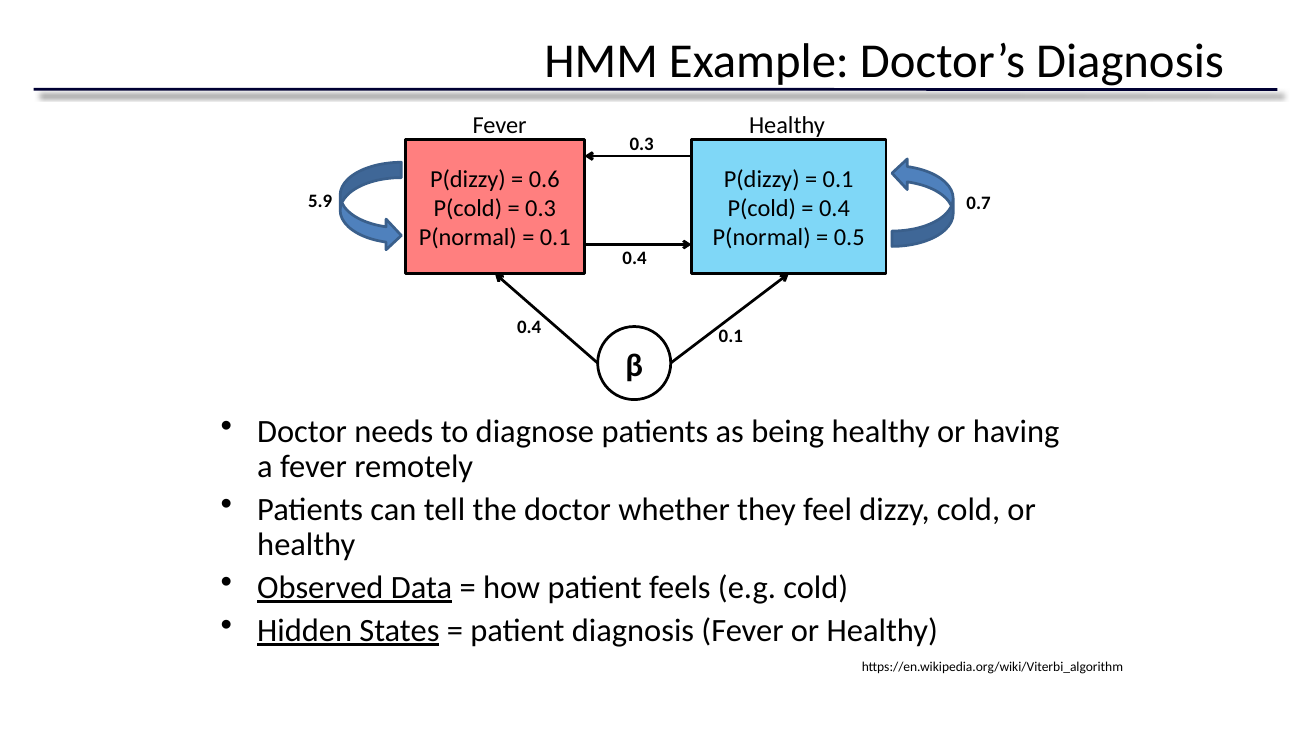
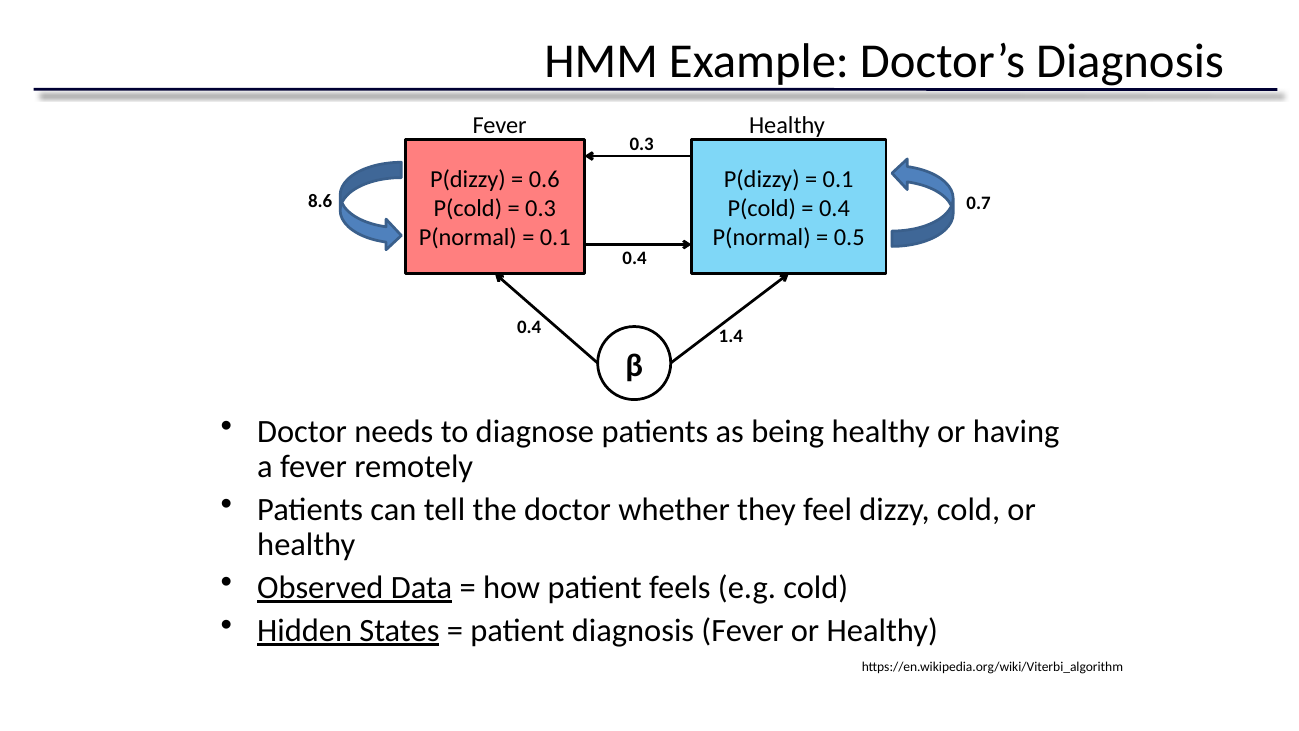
5.9: 5.9 -> 8.6
0.4 0.1: 0.1 -> 1.4
